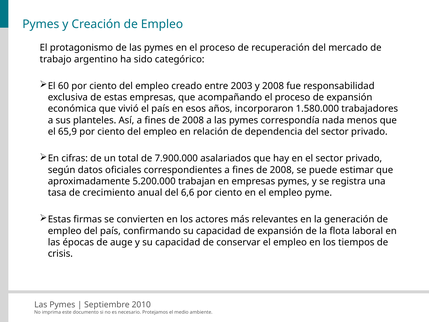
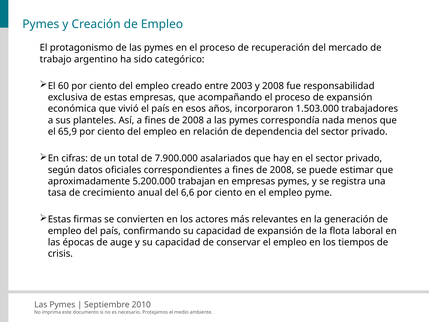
1.580.000: 1.580.000 -> 1.503.000
